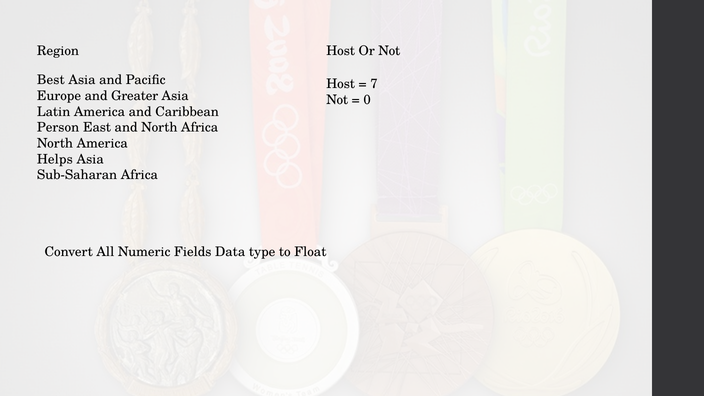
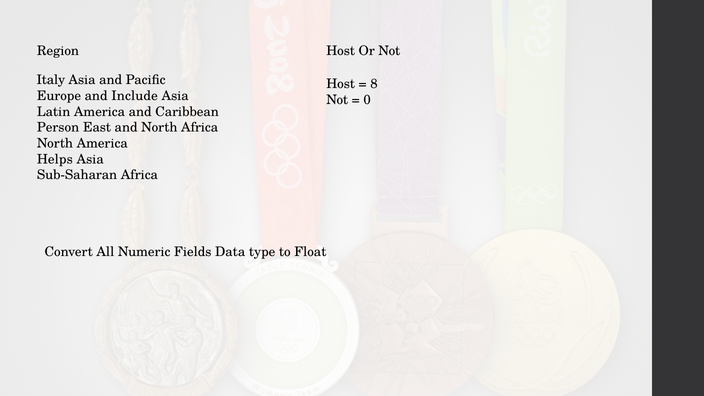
Best: Best -> Italy
7: 7 -> 8
Greater: Greater -> Include
